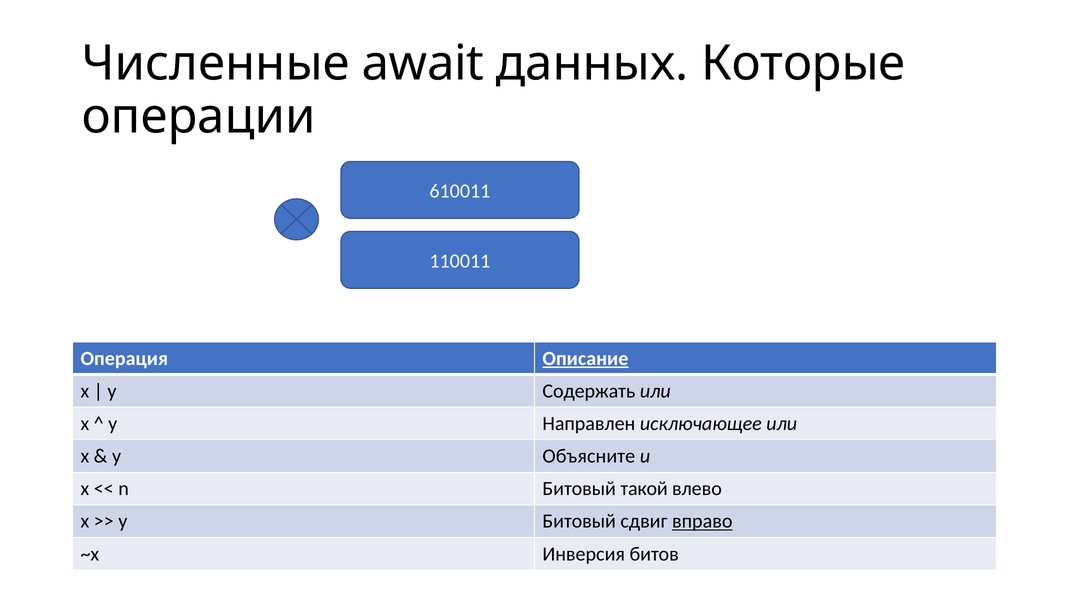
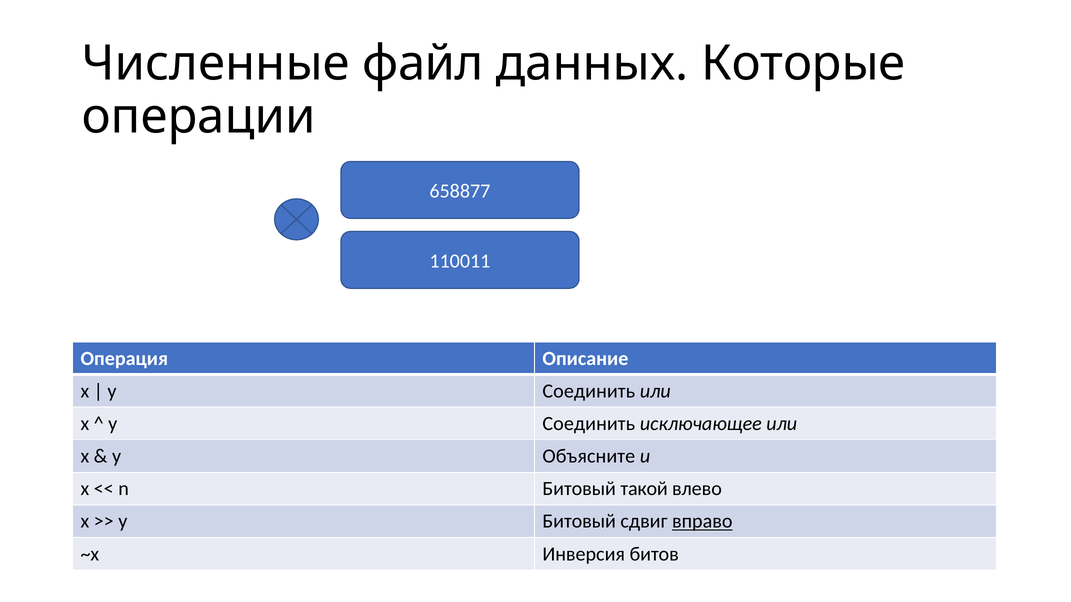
await: await -> файл
610011: 610011 -> 658877
Описание underline: present -> none
Содержать at (589, 391): Содержать -> Соединить
Направлен at (589, 424): Направлен -> Соединить
